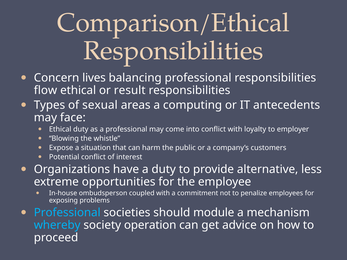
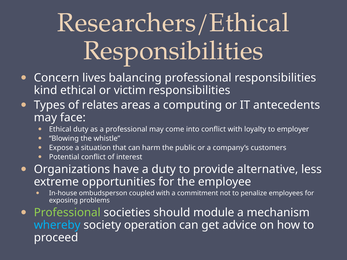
Comparison/Ethical: Comparison/Ethical -> Researchers/Ethical
flow: flow -> kind
result: result -> victim
sexual: sexual -> relates
Professional at (67, 213) colour: light blue -> light green
